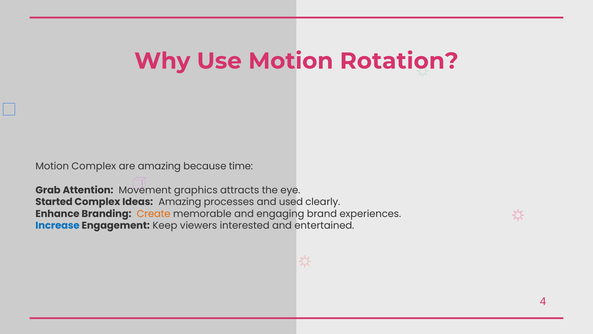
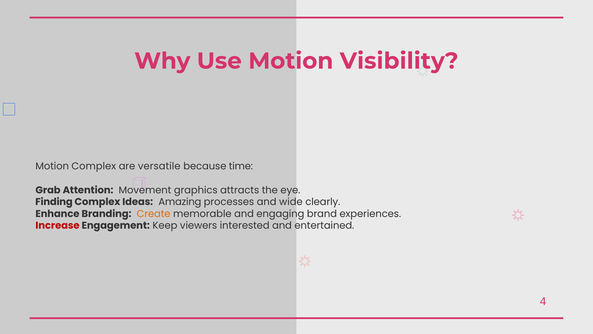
Rotation: Rotation -> Visibility
are amazing: amazing -> versatile
Started: Started -> Finding
used: used -> wide
Increase colour: blue -> red
